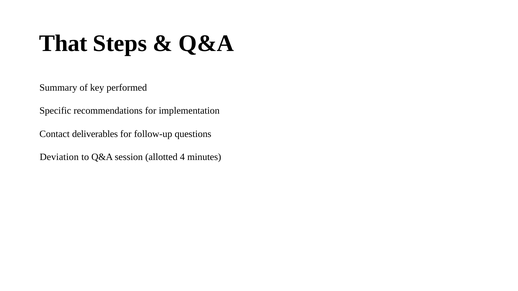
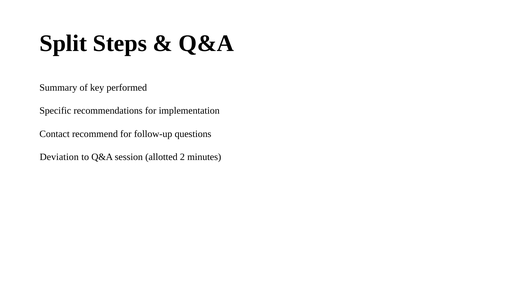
That: That -> Split
deliverables: deliverables -> recommend
4: 4 -> 2
